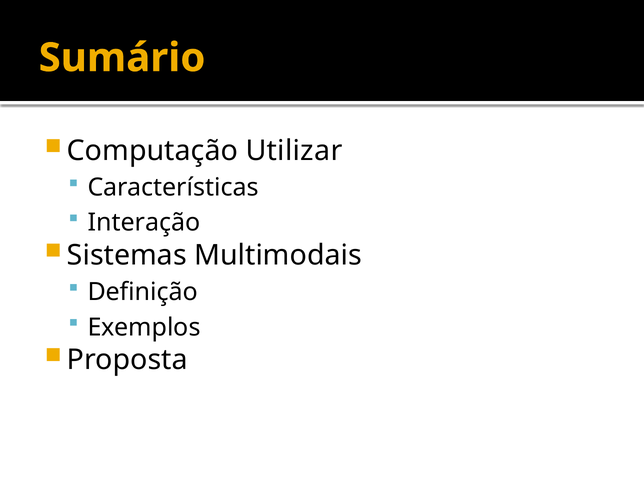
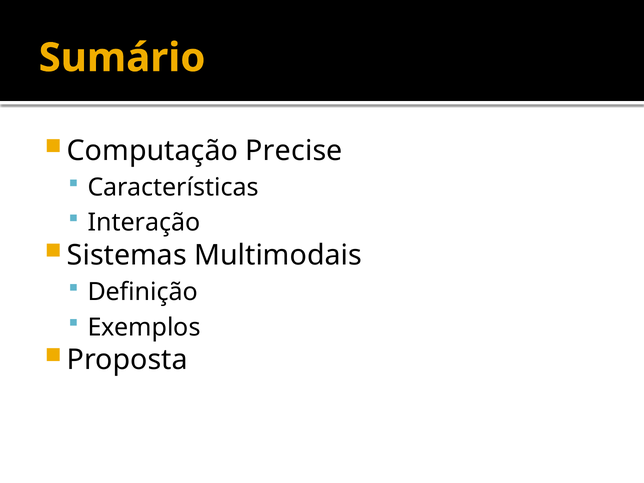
Utilizar: Utilizar -> Precise
